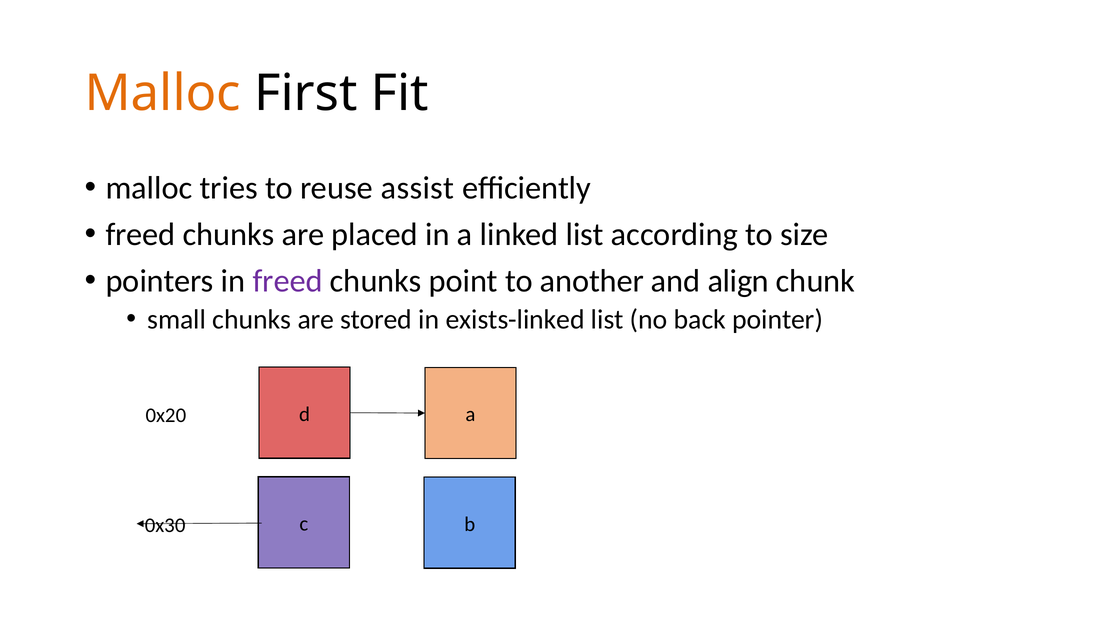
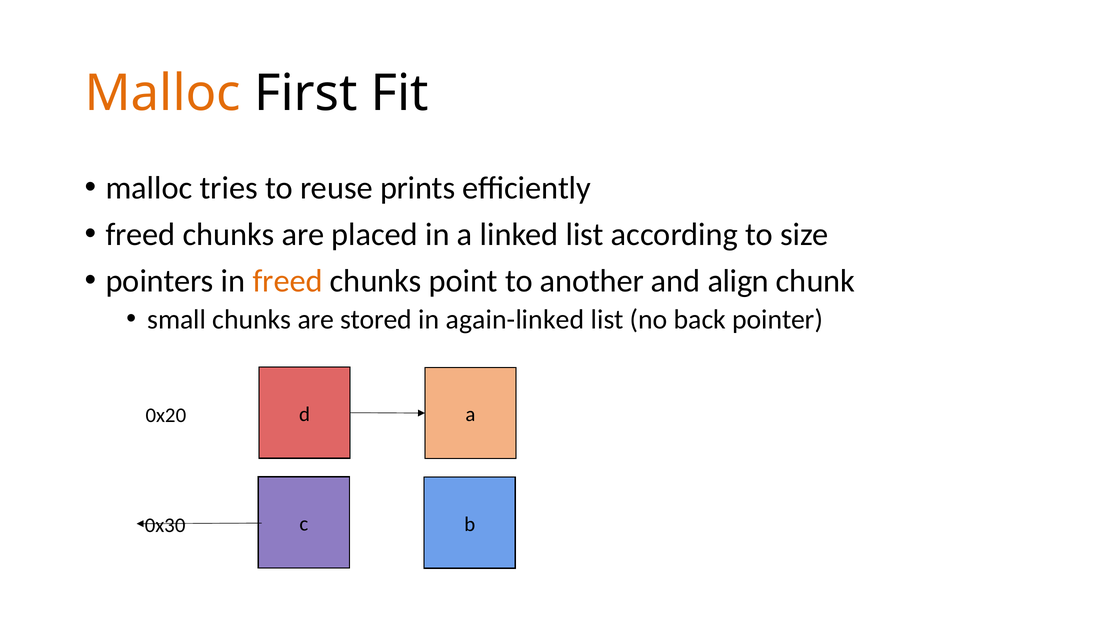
assist: assist -> prints
freed at (288, 281) colour: purple -> orange
exists-linked: exists-linked -> again-linked
